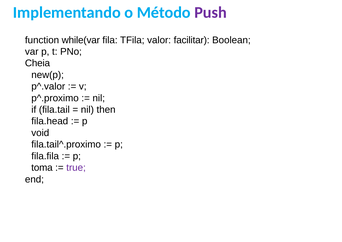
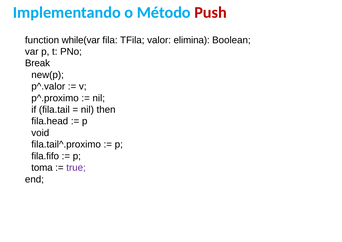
Push colour: purple -> red
facilitar: facilitar -> elimina
Cheia: Cheia -> Break
fila.fila: fila.fila -> fila.fifo
